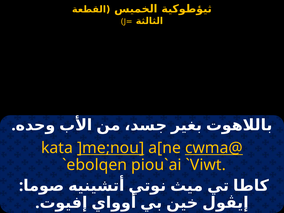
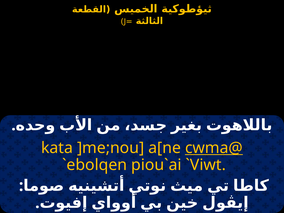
]me;nou underline: present -> none
